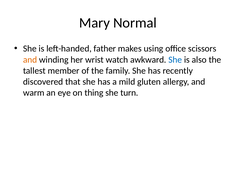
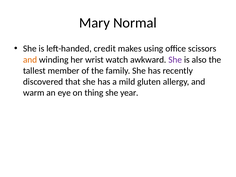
father: father -> credit
She at (175, 60) colour: blue -> purple
turn: turn -> year
